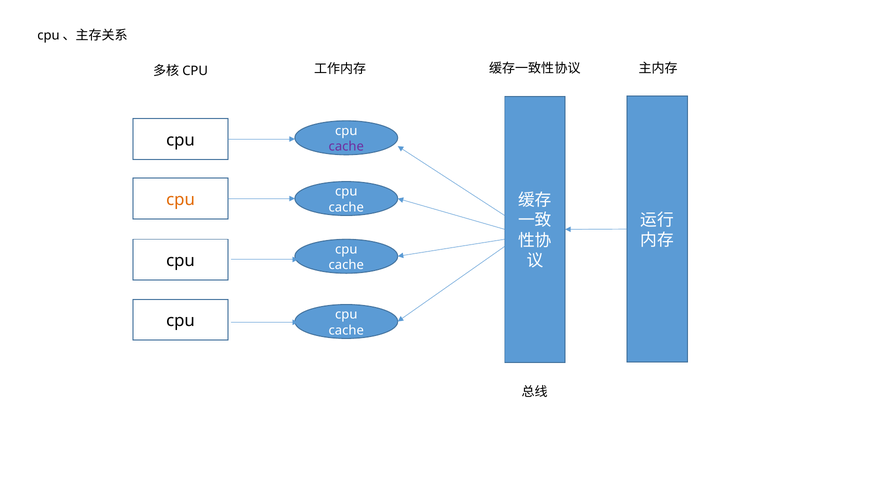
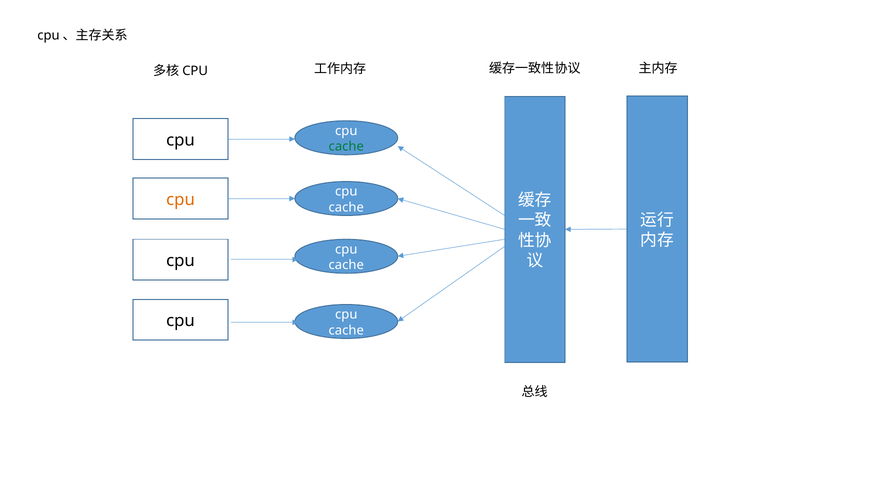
cache at (346, 147) colour: purple -> green
